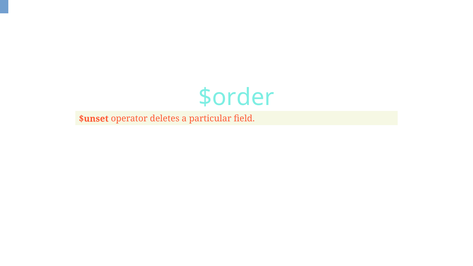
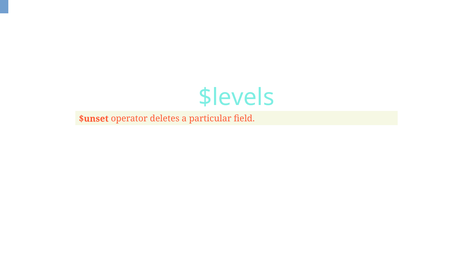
$order: $order -> $levels
